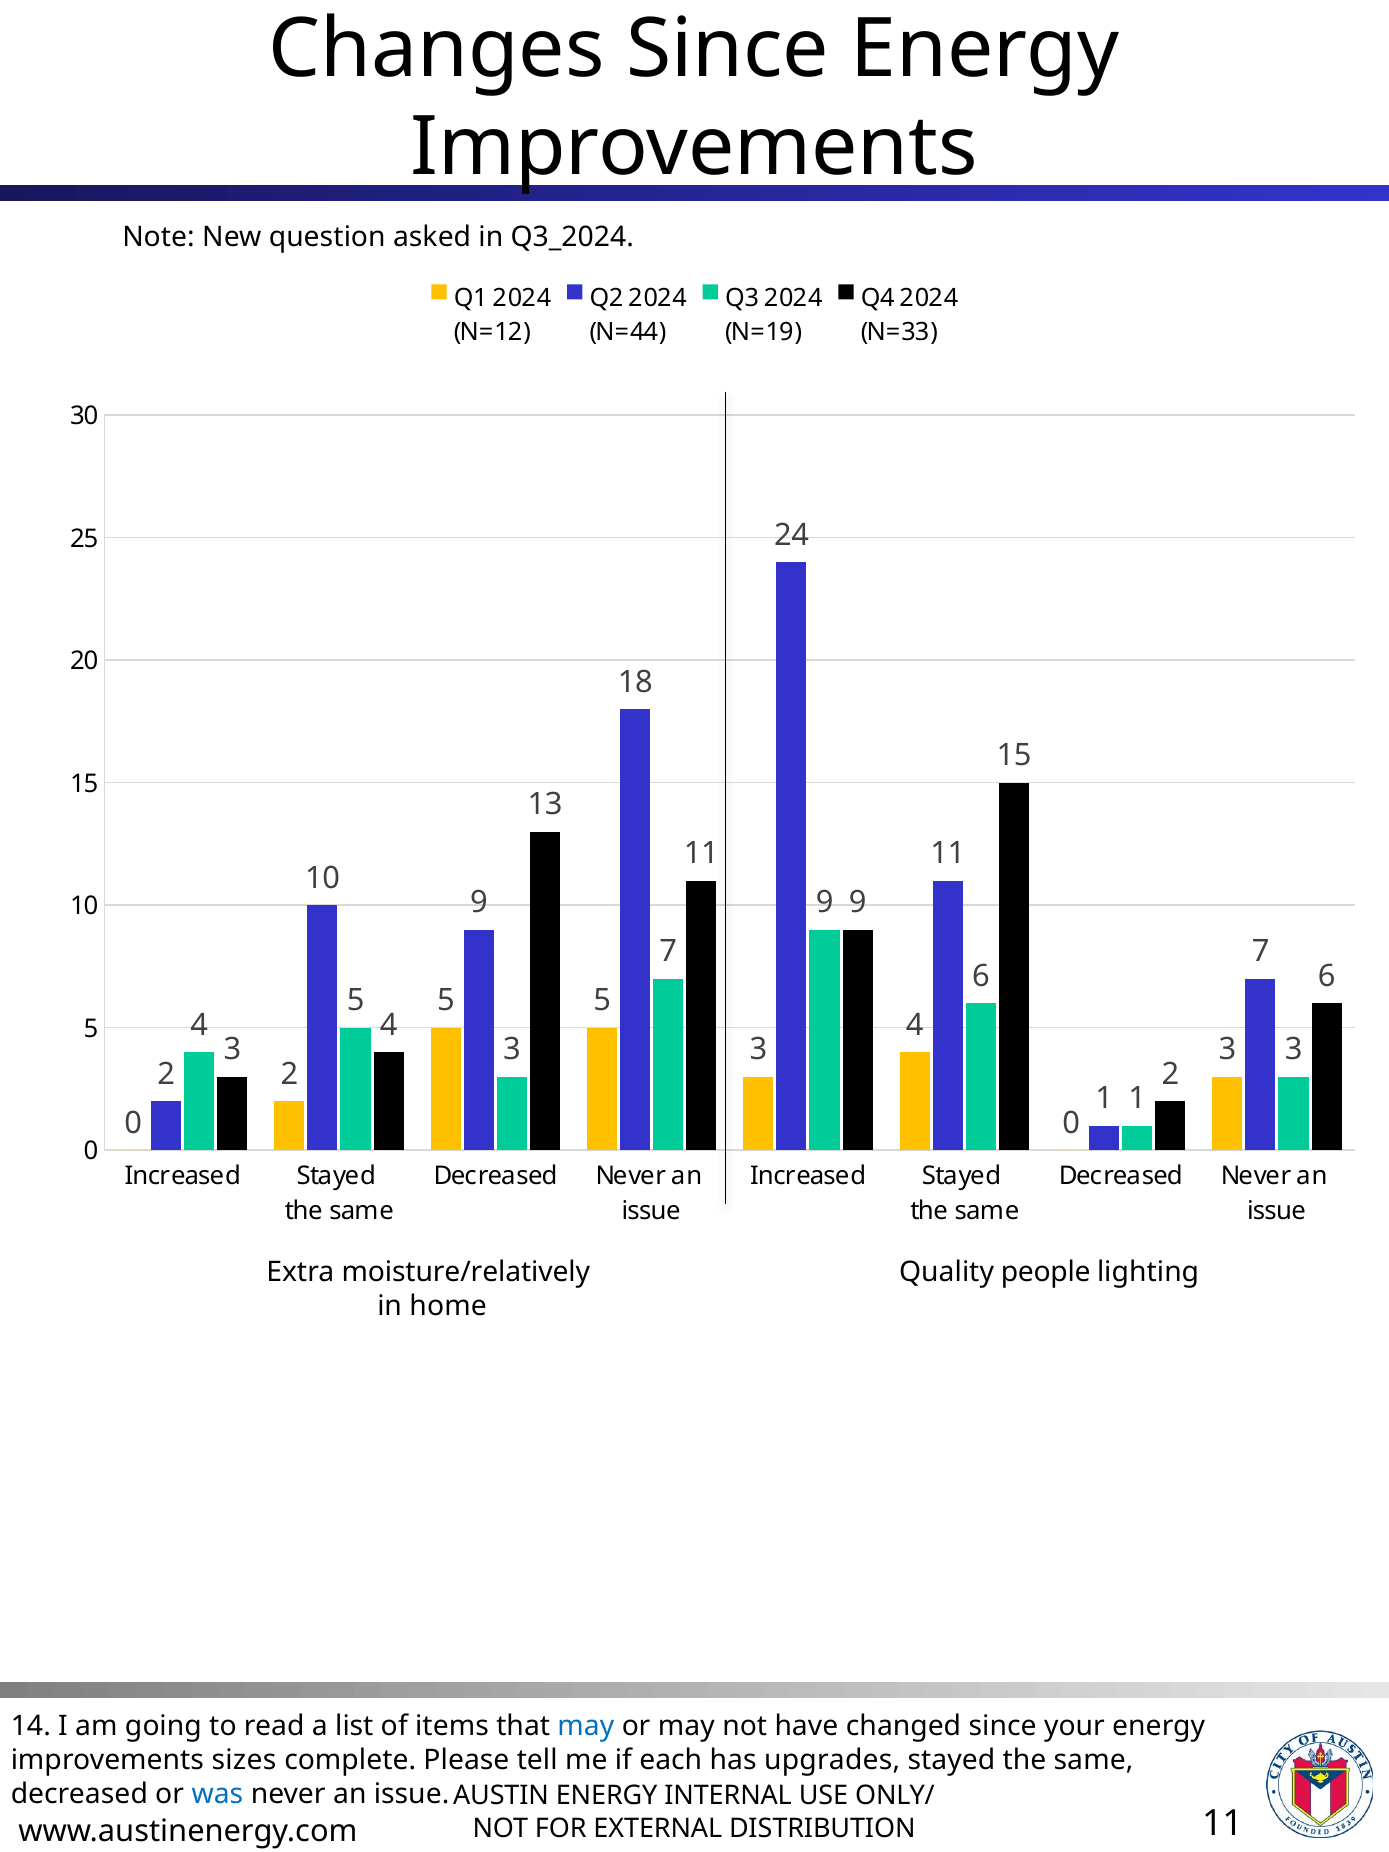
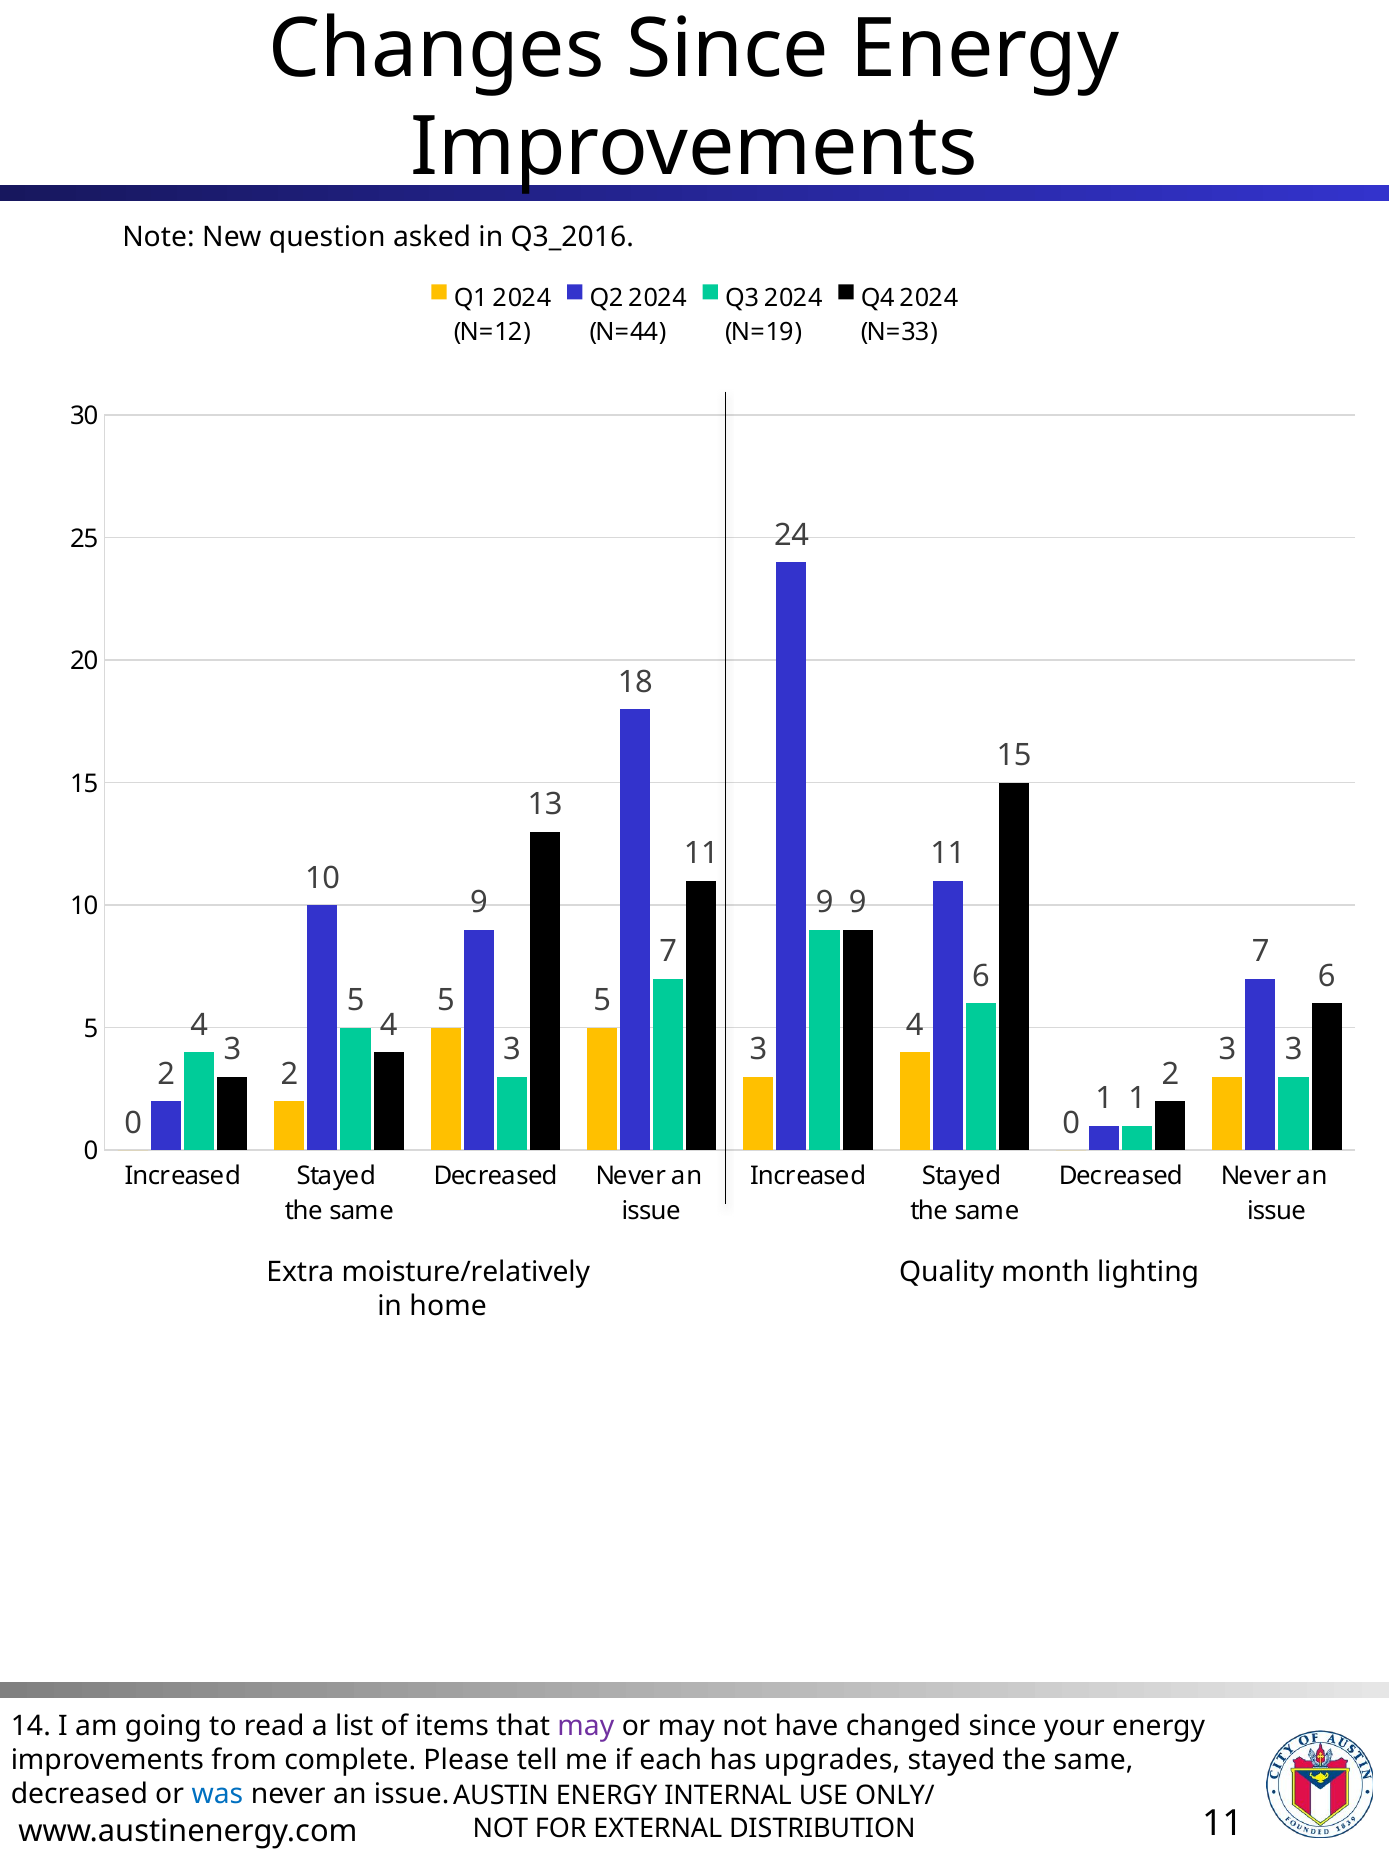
Q3_2024: Q3_2024 -> Q3_2016
people: people -> month
may at (586, 1726) colour: blue -> purple
sizes: sizes -> from
